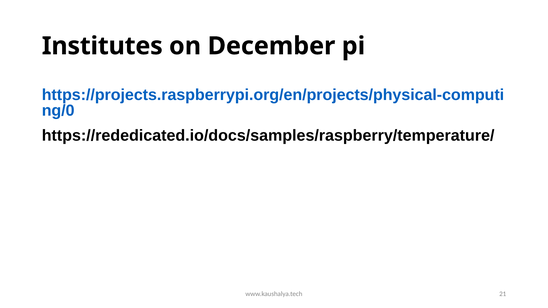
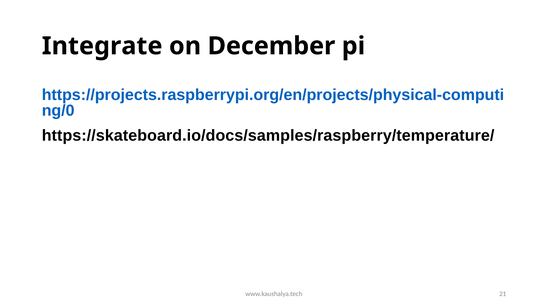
Institutes: Institutes -> Integrate
https://rededicated.io/docs/samples/raspberry/temperature/: https://rededicated.io/docs/samples/raspberry/temperature/ -> https://skateboard.io/docs/samples/raspberry/temperature/
